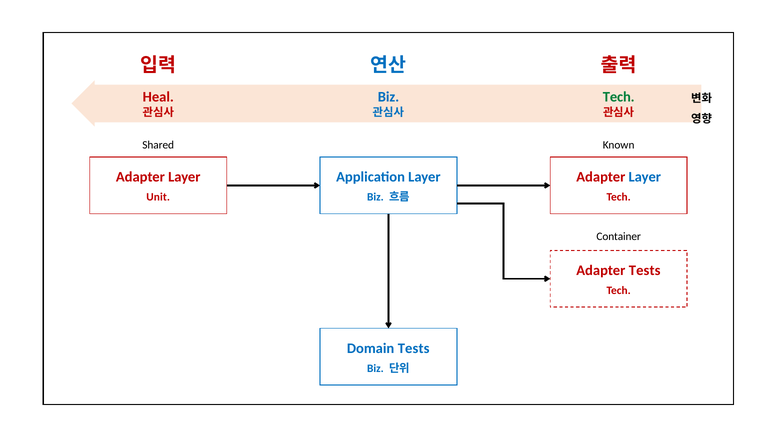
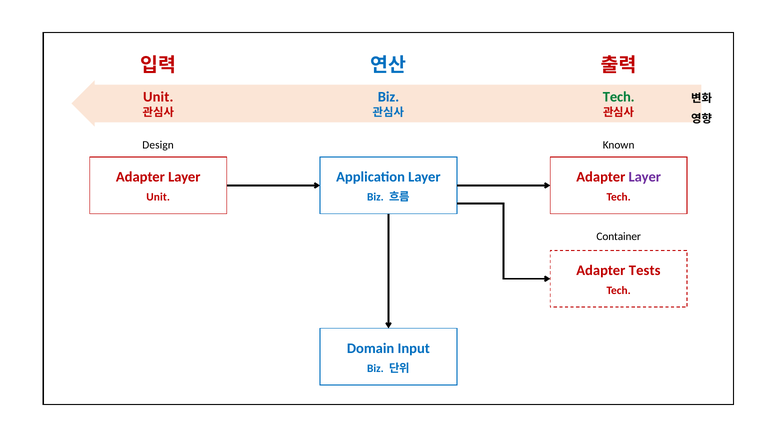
Heal at (158, 97): Heal -> Unit
Shared: Shared -> Design
Layer at (645, 177) colour: blue -> purple
Domain Tests: Tests -> Input
